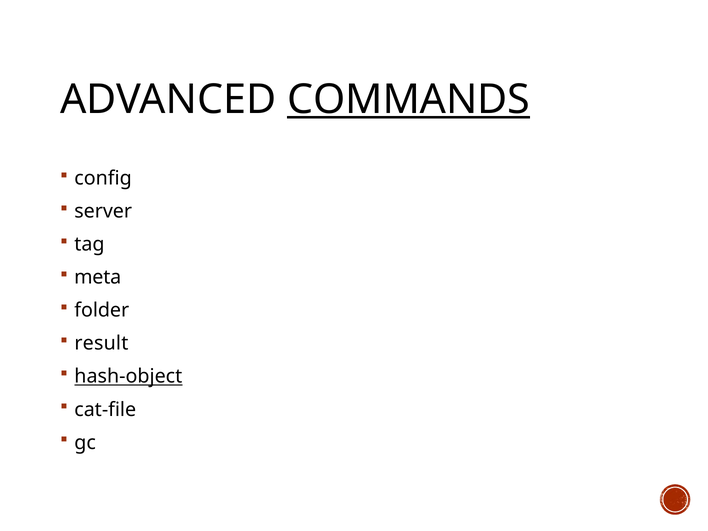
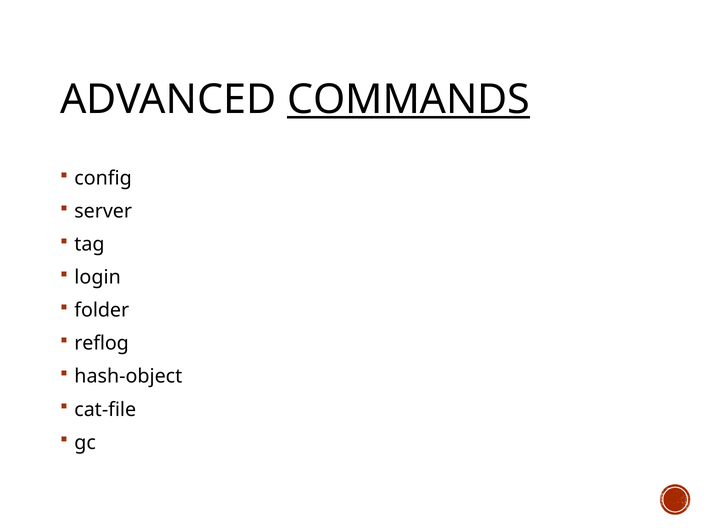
meta: meta -> login
result: result -> reflog
hash-object underline: present -> none
